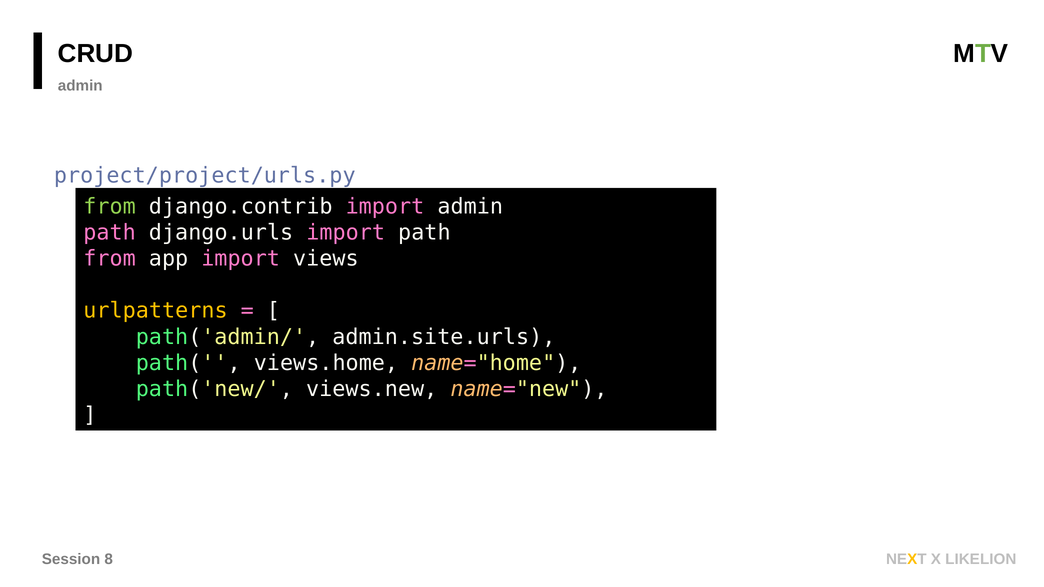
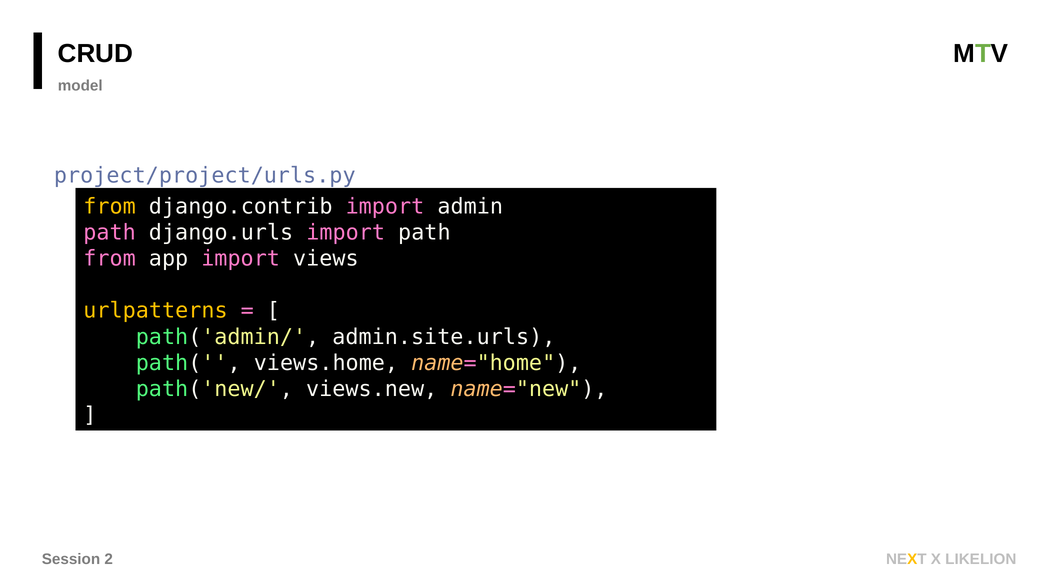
admin at (80, 86): admin -> model
from at (110, 206) colour: light green -> yellow
8: 8 -> 2
